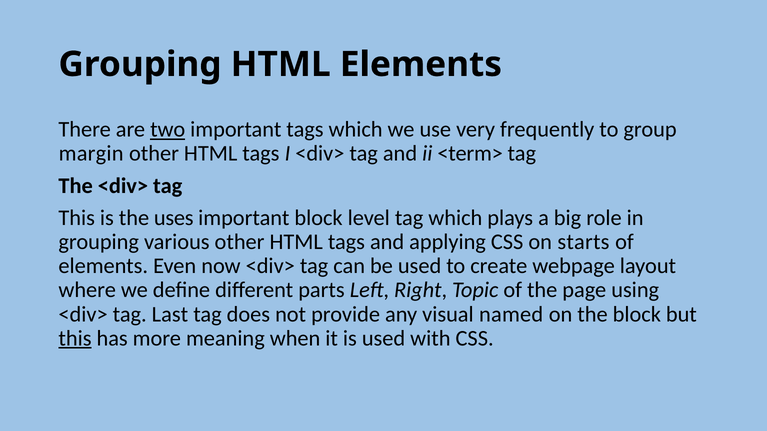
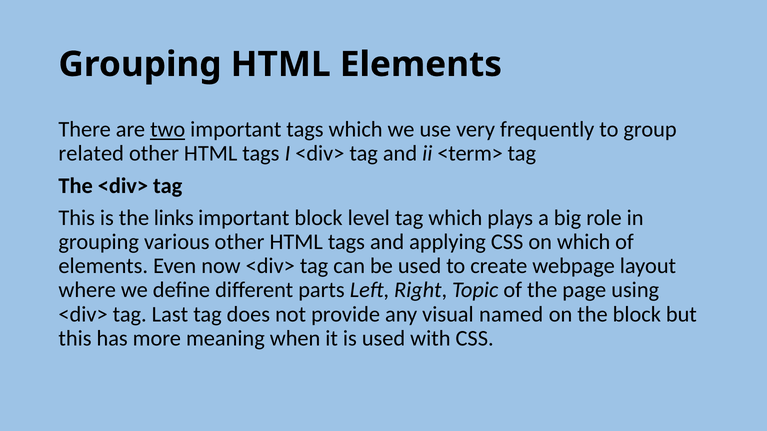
margin: margin -> related
uses: uses -> links
on starts: starts -> which
this at (75, 339) underline: present -> none
